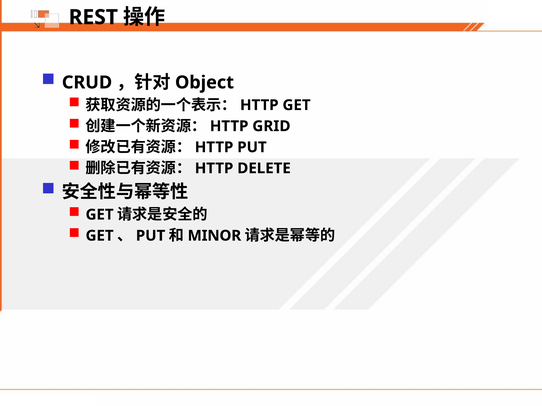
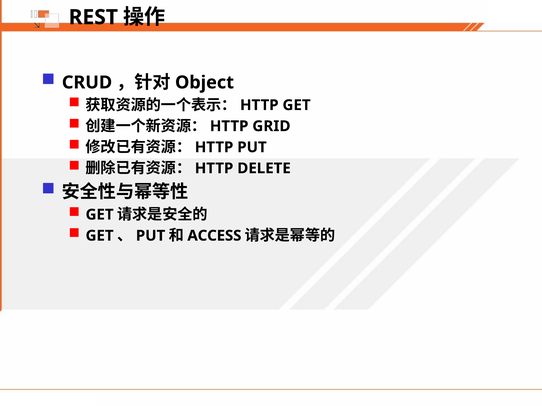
MINOR: MINOR -> ACCESS
